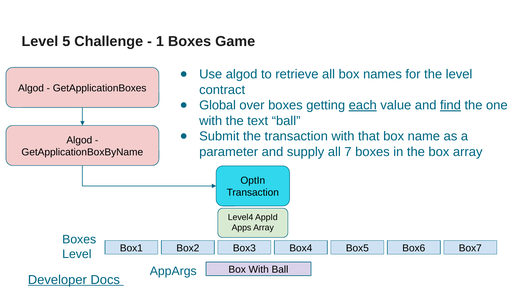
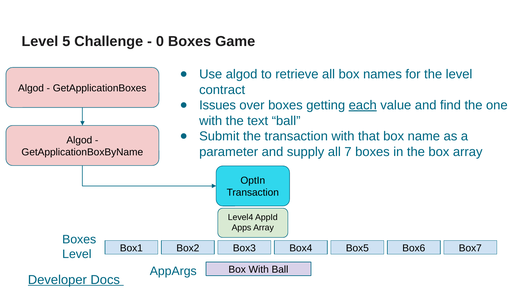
1: 1 -> 0
Global: Global -> Issues
find underline: present -> none
